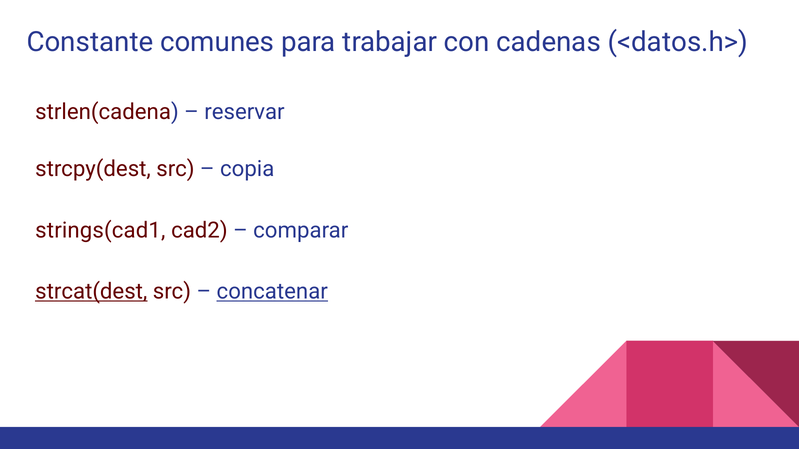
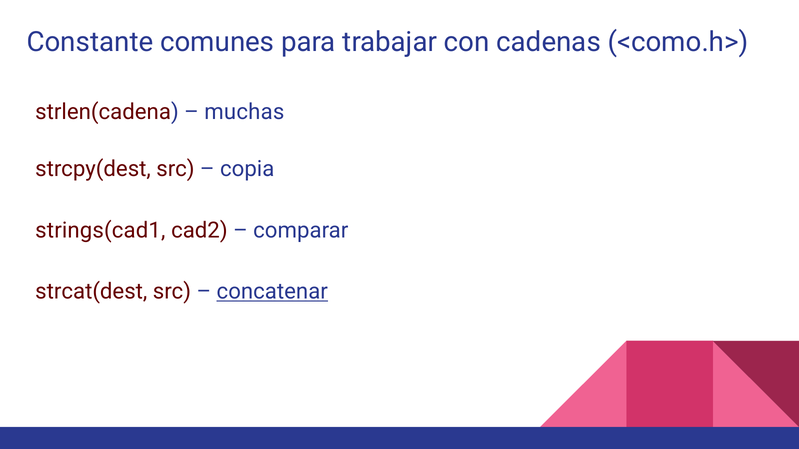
<datos.h>: <datos.h> -> <como.h>
reservar: reservar -> muchas
strcat(dest underline: present -> none
